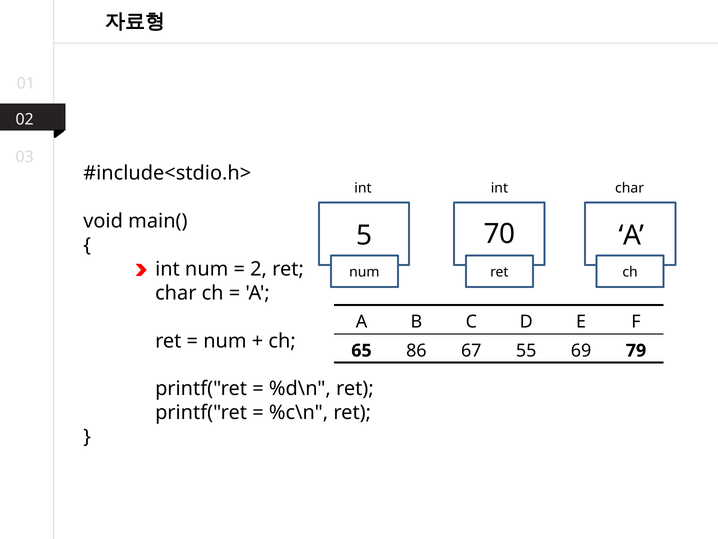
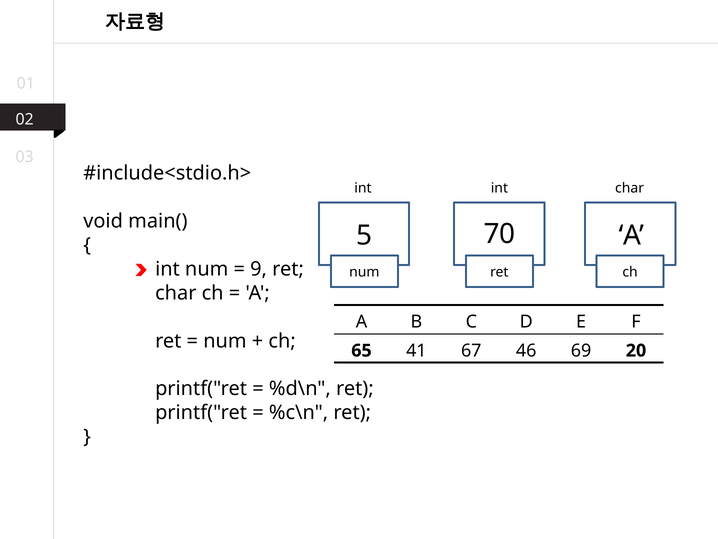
2: 2 -> 9
86: 86 -> 41
55: 55 -> 46
79: 79 -> 20
